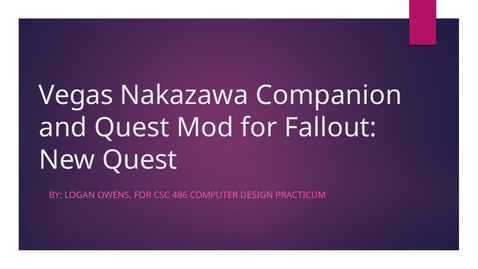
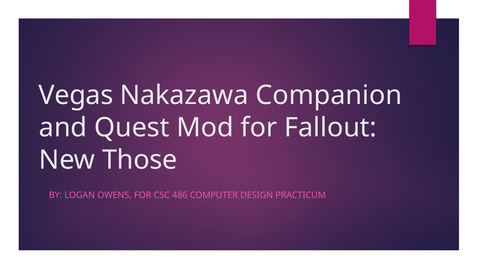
New Quest: Quest -> Those
